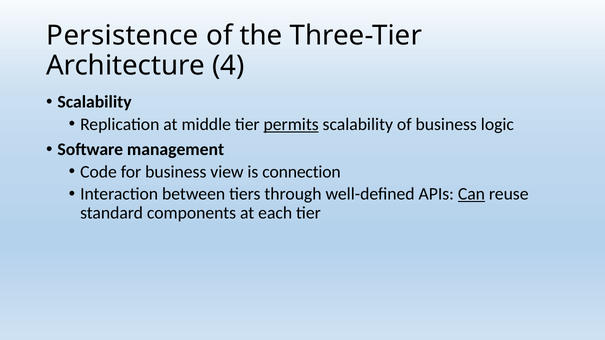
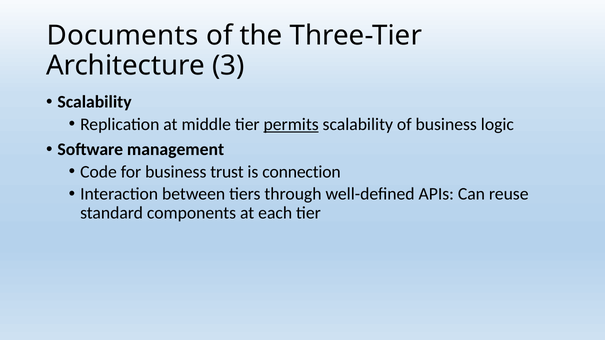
Persistence: Persistence -> Documents
4: 4 -> 3
view: view -> trust
Can underline: present -> none
